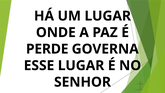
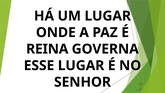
PERDE: PERDE -> REINA
